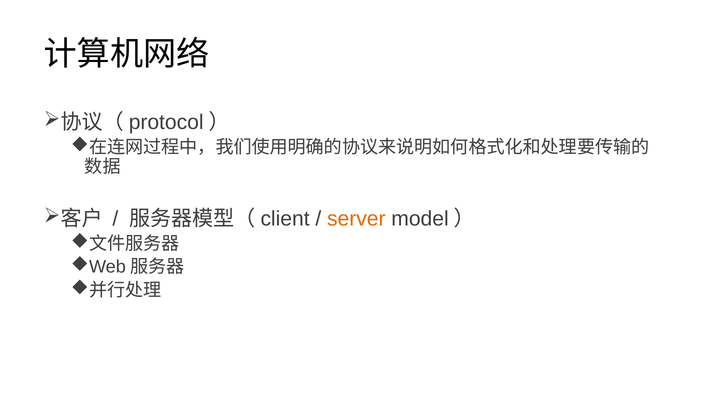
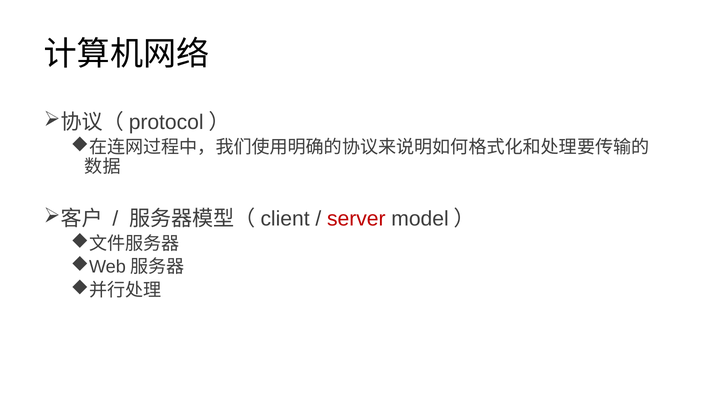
server colour: orange -> red
